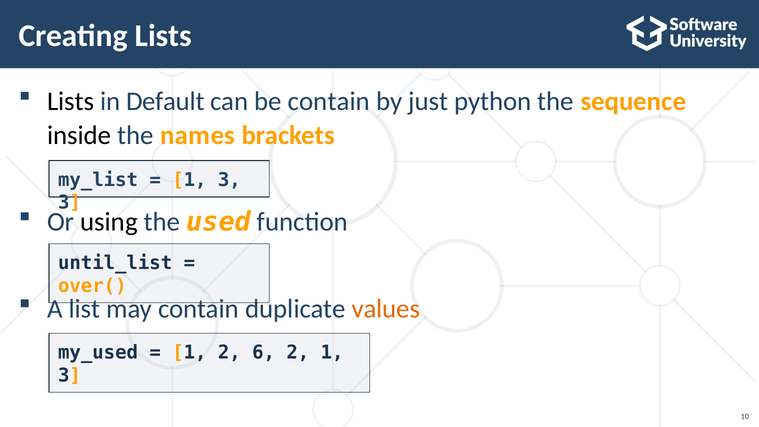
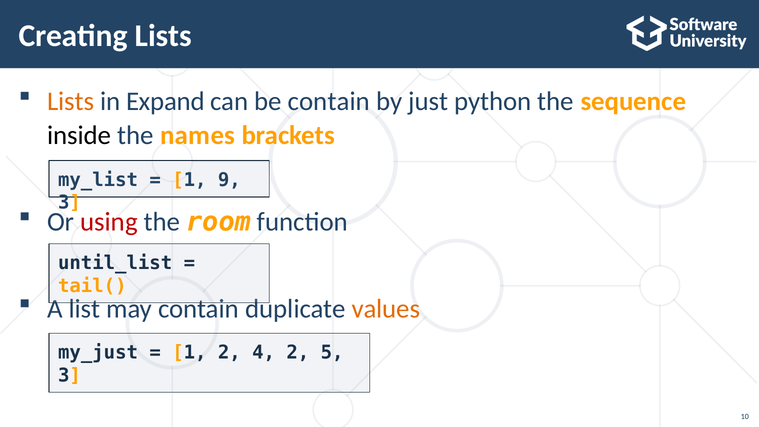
Lists at (71, 101) colour: black -> orange
Default: Default -> Expand
3 at (229, 180): 3 -> 9
using colour: black -> red
used: used -> room
over(: over( -> tail(
my_used: my_used -> my_just
6: 6 -> 4
2 1: 1 -> 5
